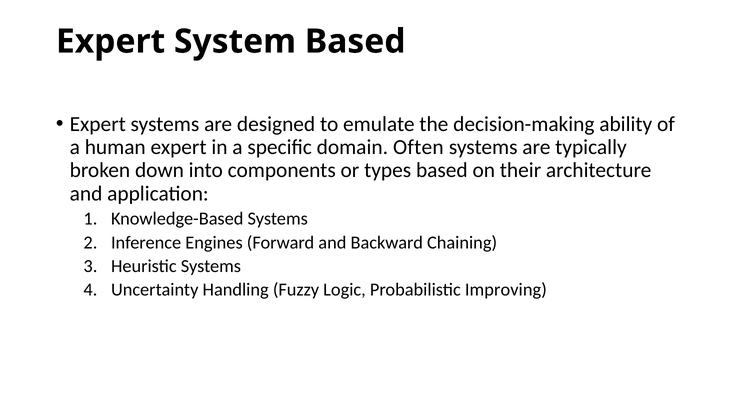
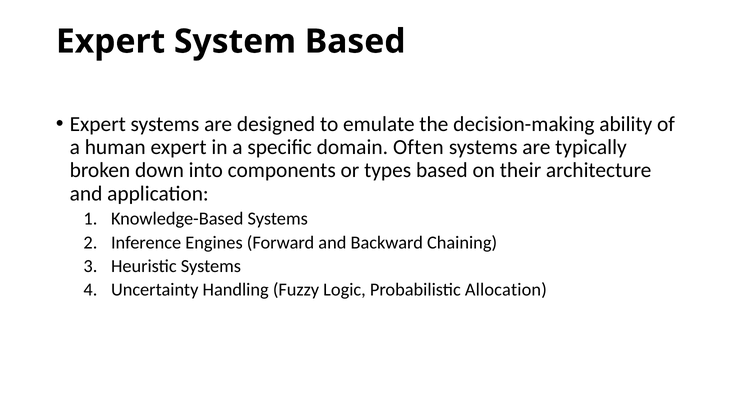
Improving: Improving -> Allocation
